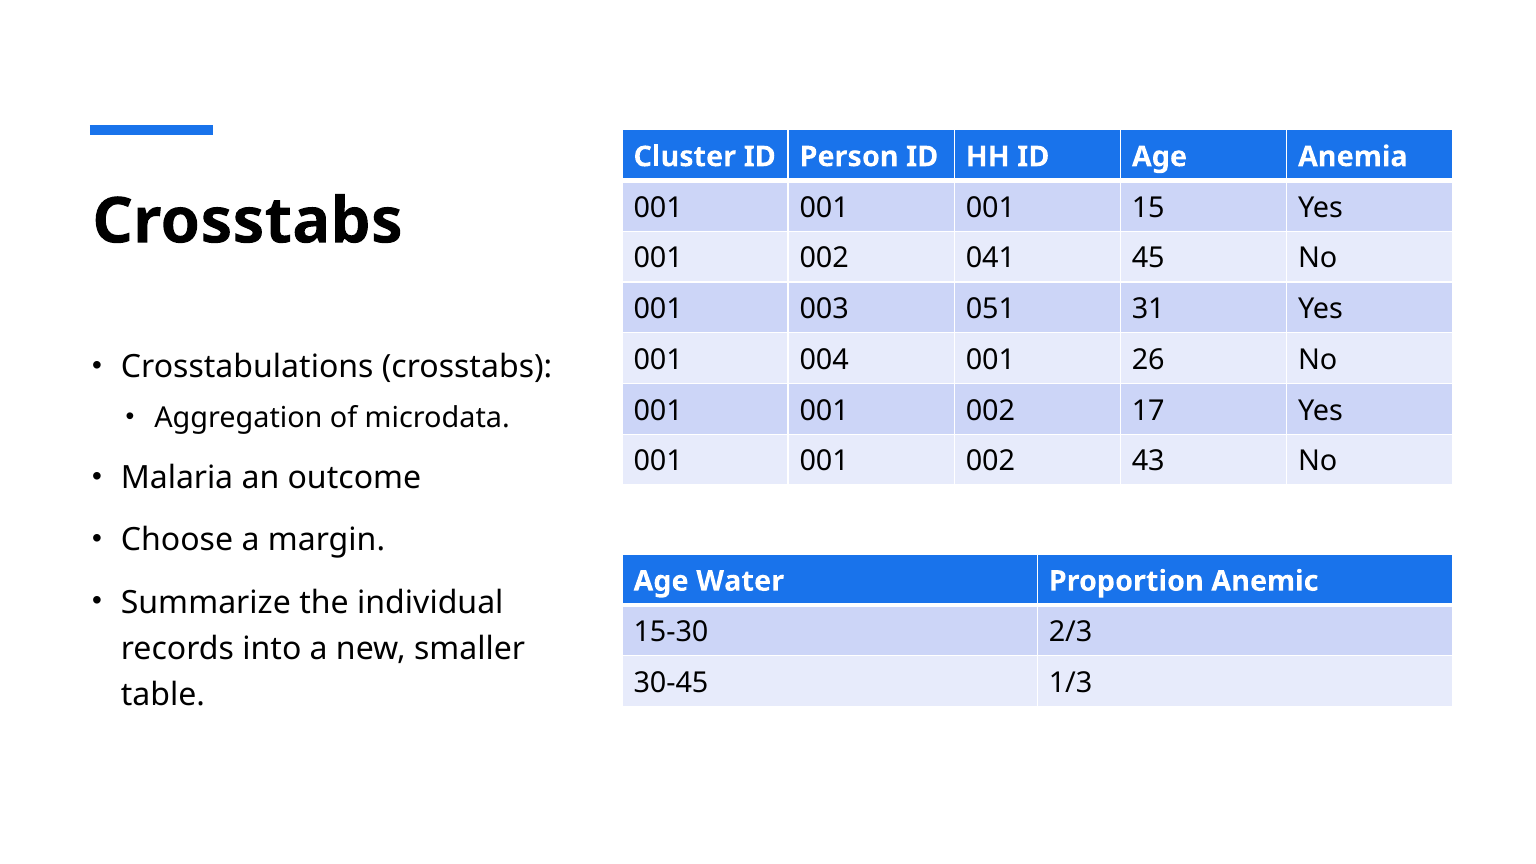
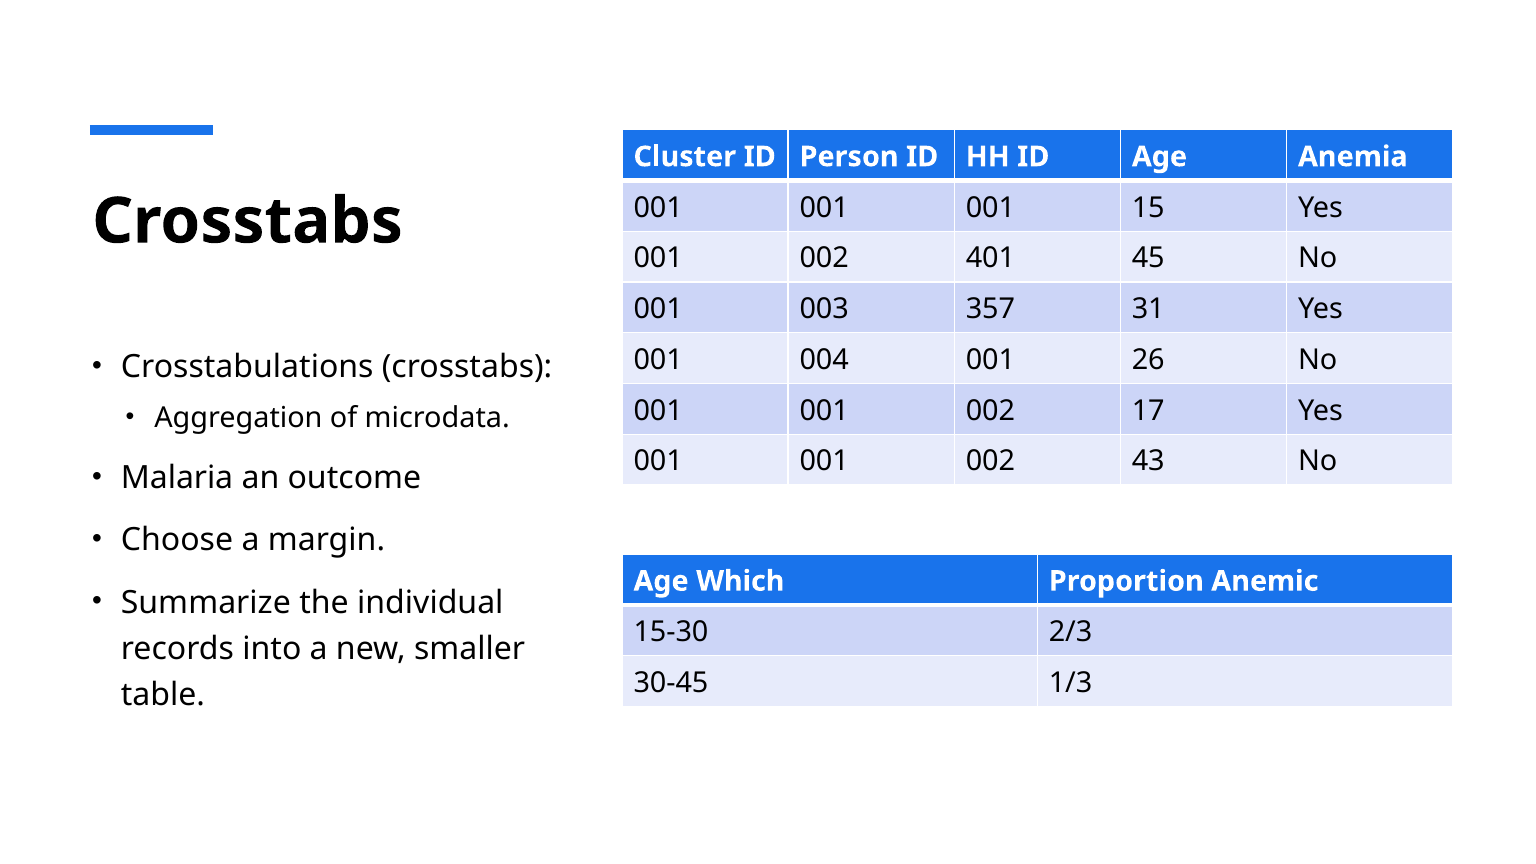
041: 041 -> 401
051: 051 -> 357
Water: Water -> Which
